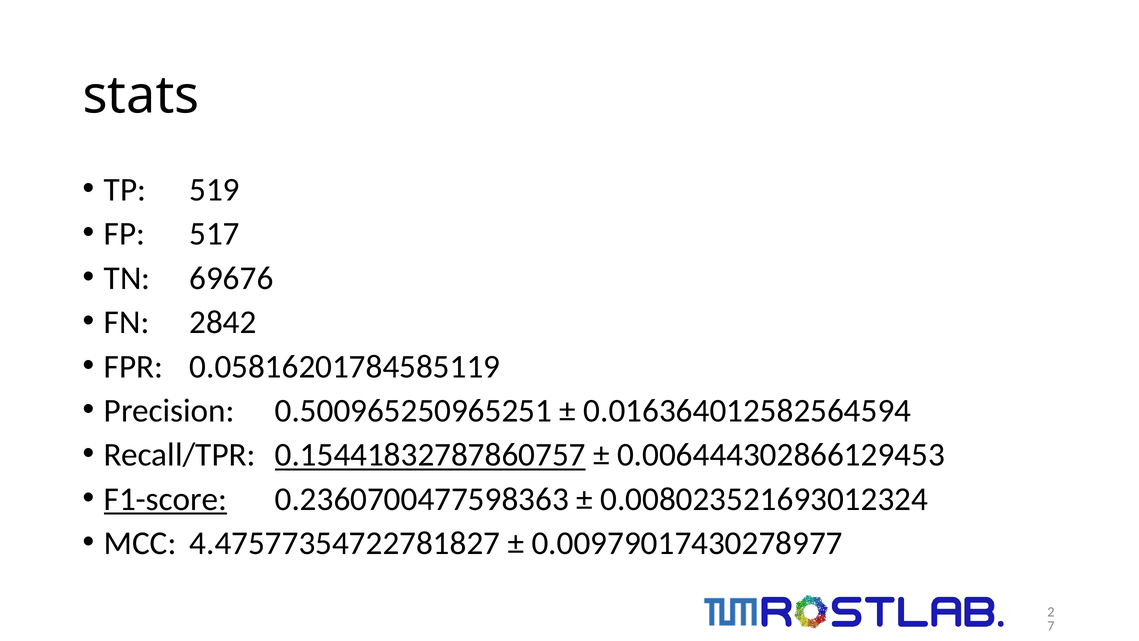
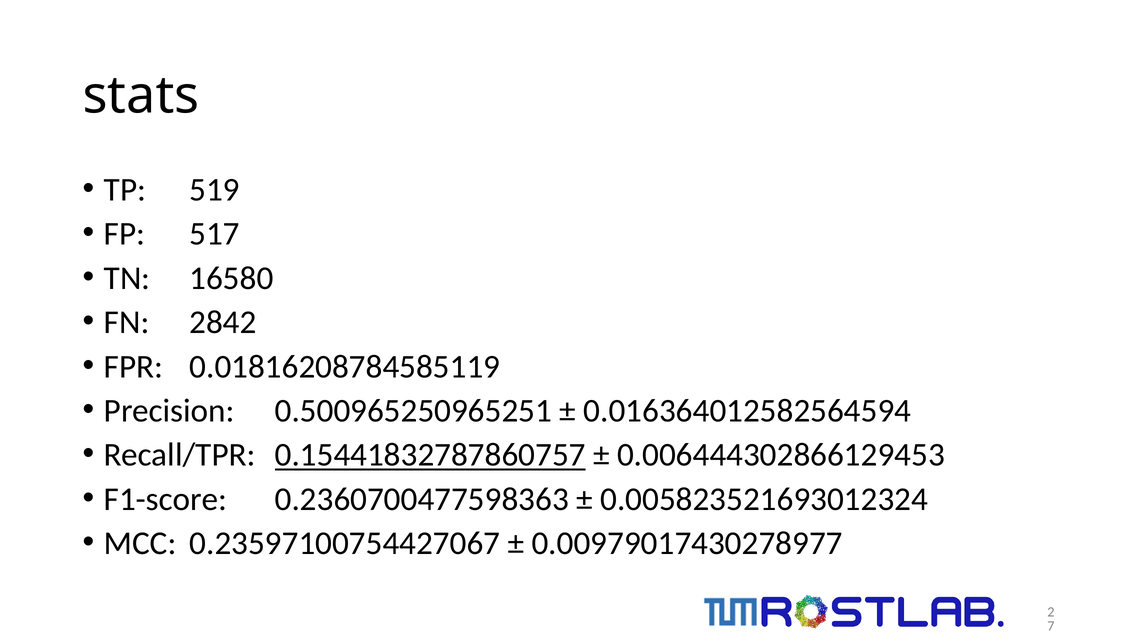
69676: 69676 -> 16580
0.05816201784585119: 0.05816201784585119 -> 0.01816208784585119
F1-score underline: present -> none
0.008023521693012324: 0.008023521693012324 -> 0.005823521693012324
4.47577354722781827: 4.47577354722781827 -> 0.23597100754427067
